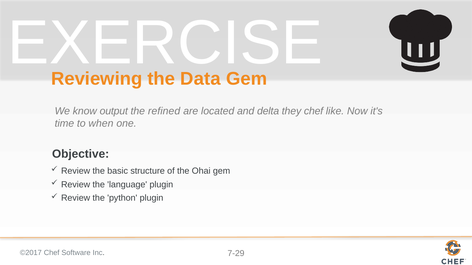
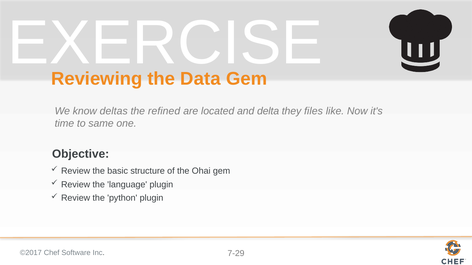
output: output -> deltas
they chef: chef -> files
when: when -> same
